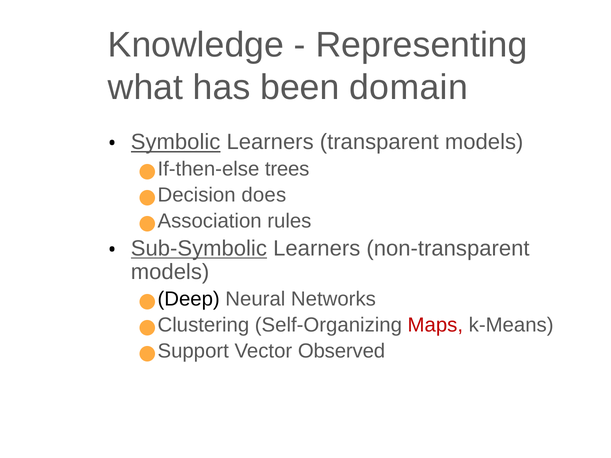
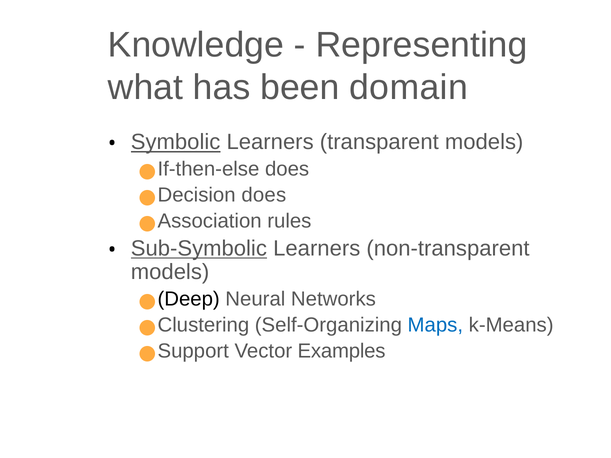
If-then-else trees: trees -> does
Maps colour: red -> blue
Observed: Observed -> Examples
